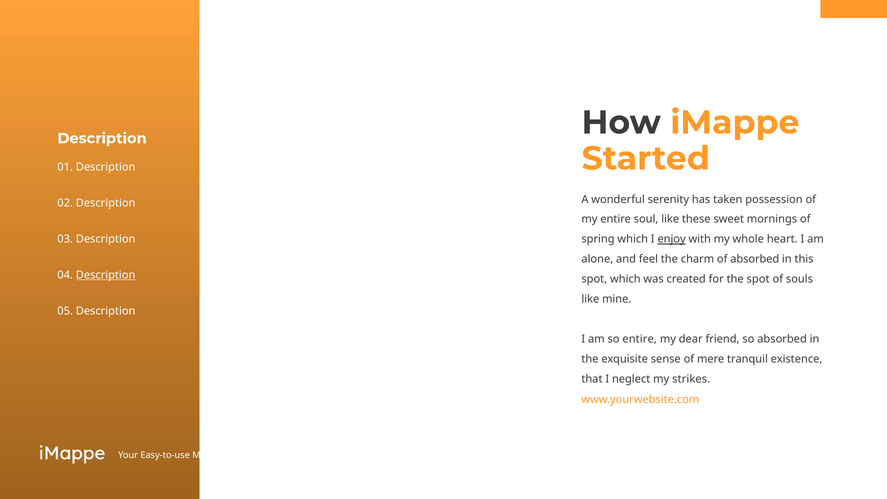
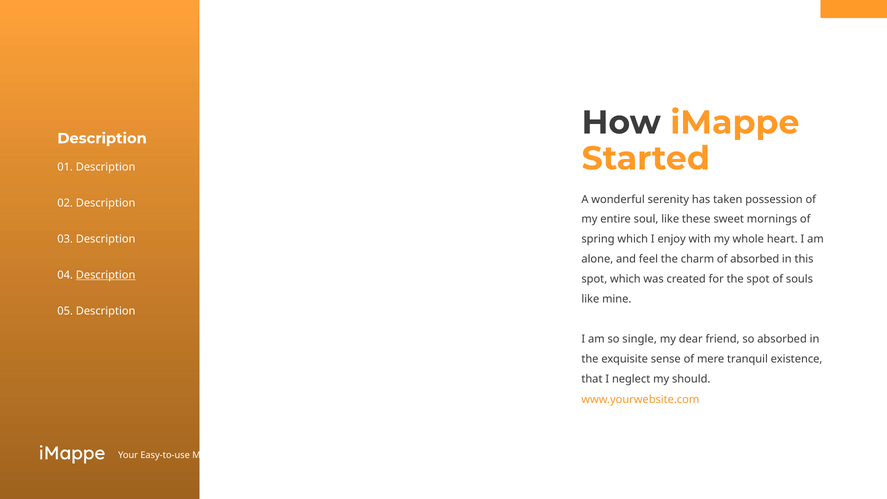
enjoy underline: present -> none
so entire: entire -> single
strikes: strikes -> should
